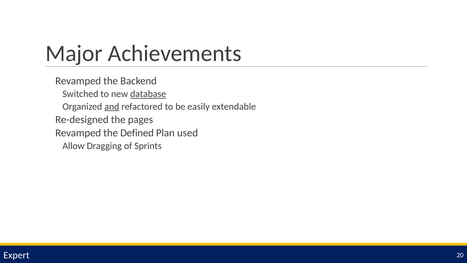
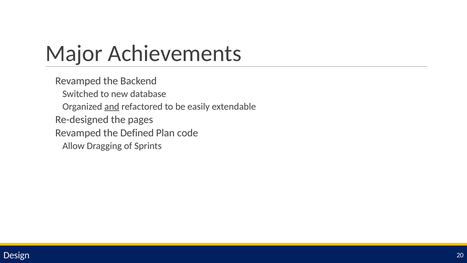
database underline: present -> none
used: used -> code
Expert: Expert -> Design
